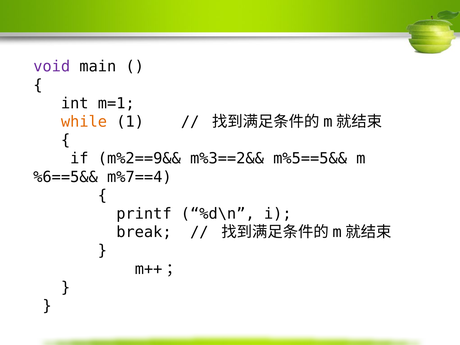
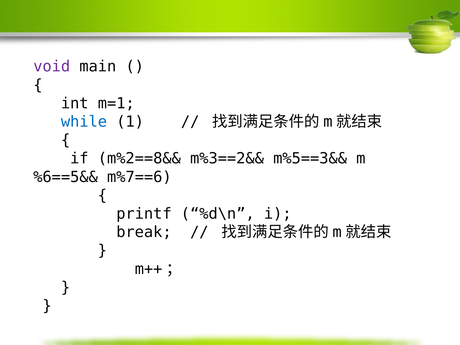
while colour: orange -> blue
m%2==9&&: m%2==9&& -> m%2==8&&
m%5==5&&: m%5==5&& -> m%5==3&&
m%7==4: m%7==4 -> m%7==6
